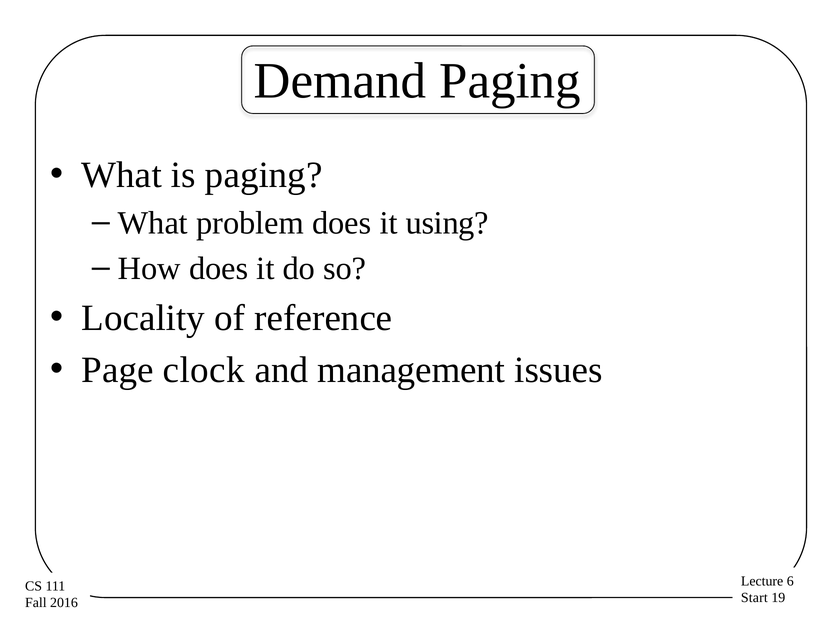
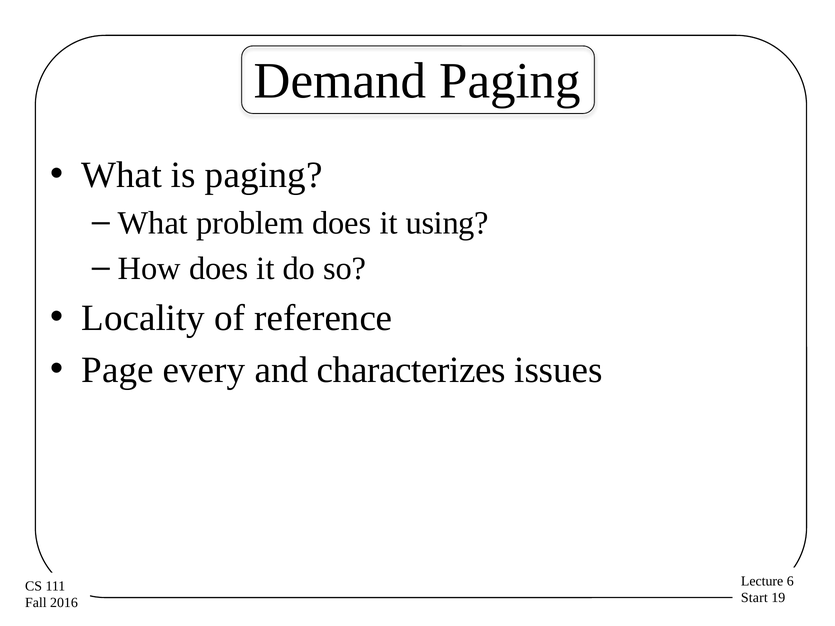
clock: clock -> every
management: management -> characterizes
